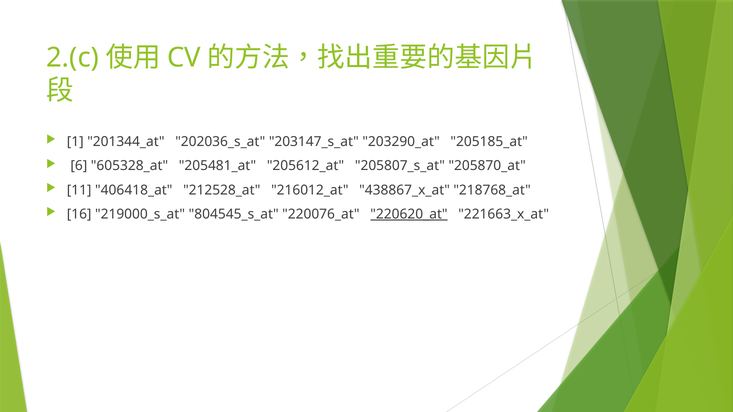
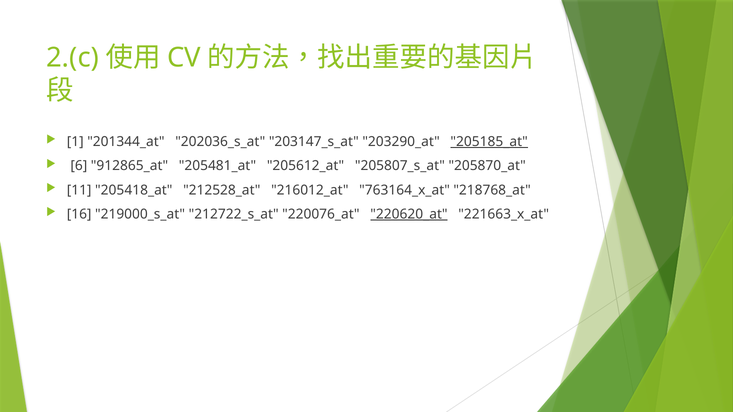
205185_at underline: none -> present
605328_at: 605328_at -> 912865_at
406418_at: 406418_at -> 205418_at
438867_x_at: 438867_x_at -> 763164_x_at
804545_s_at: 804545_s_at -> 212722_s_at
